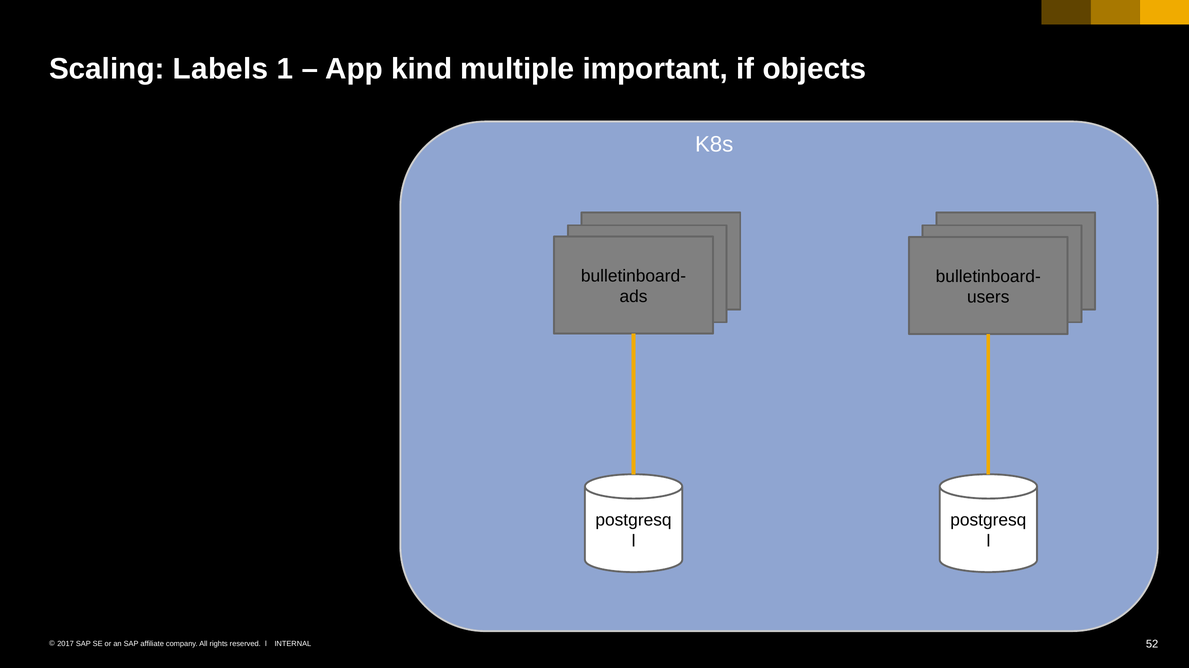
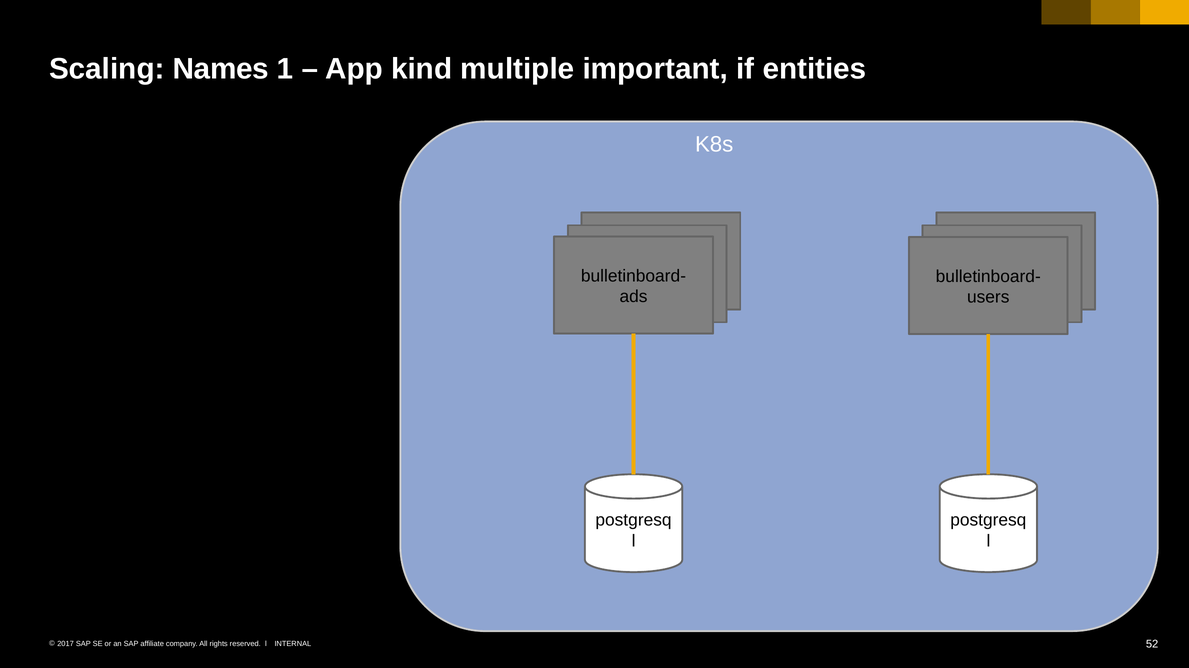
Labels: Labels -> Names
objects: objects -> entities
